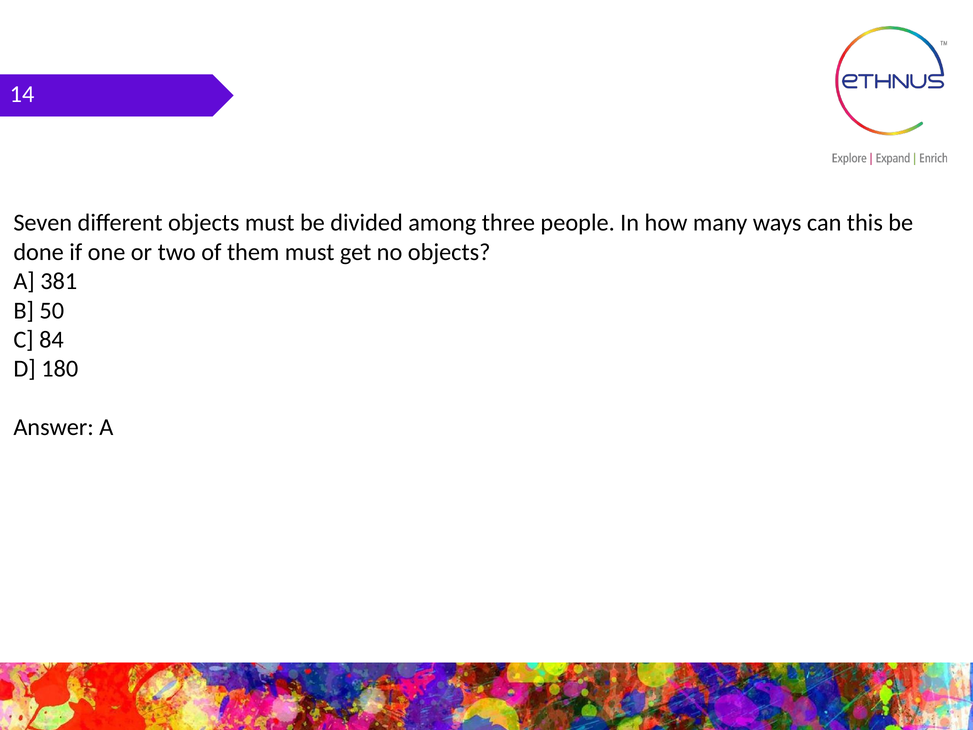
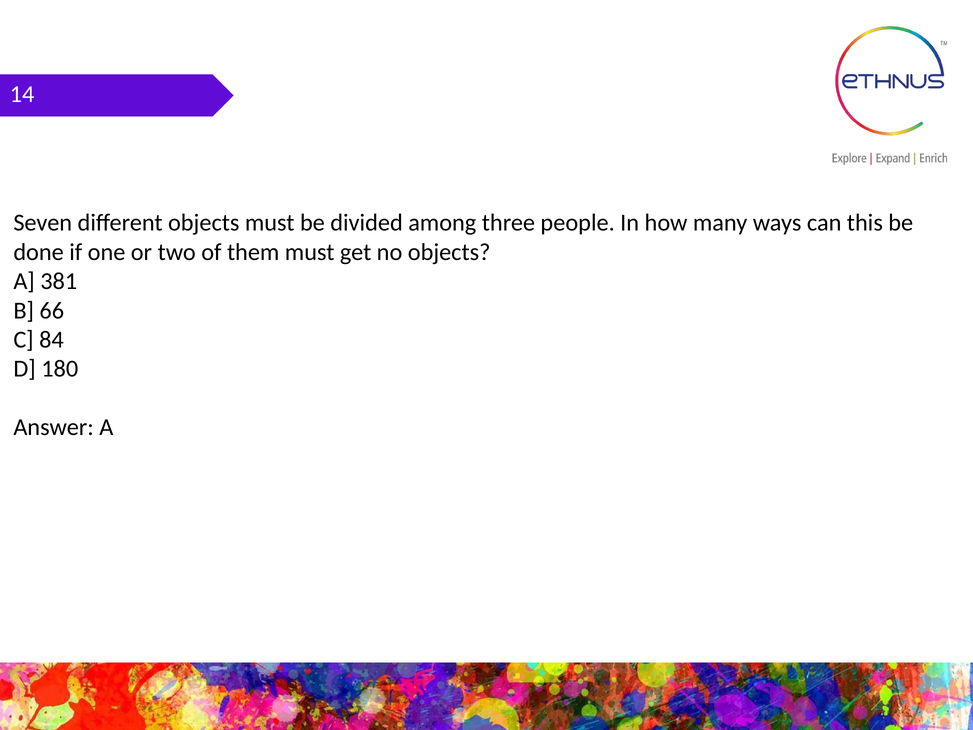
50: 50 -> 66
